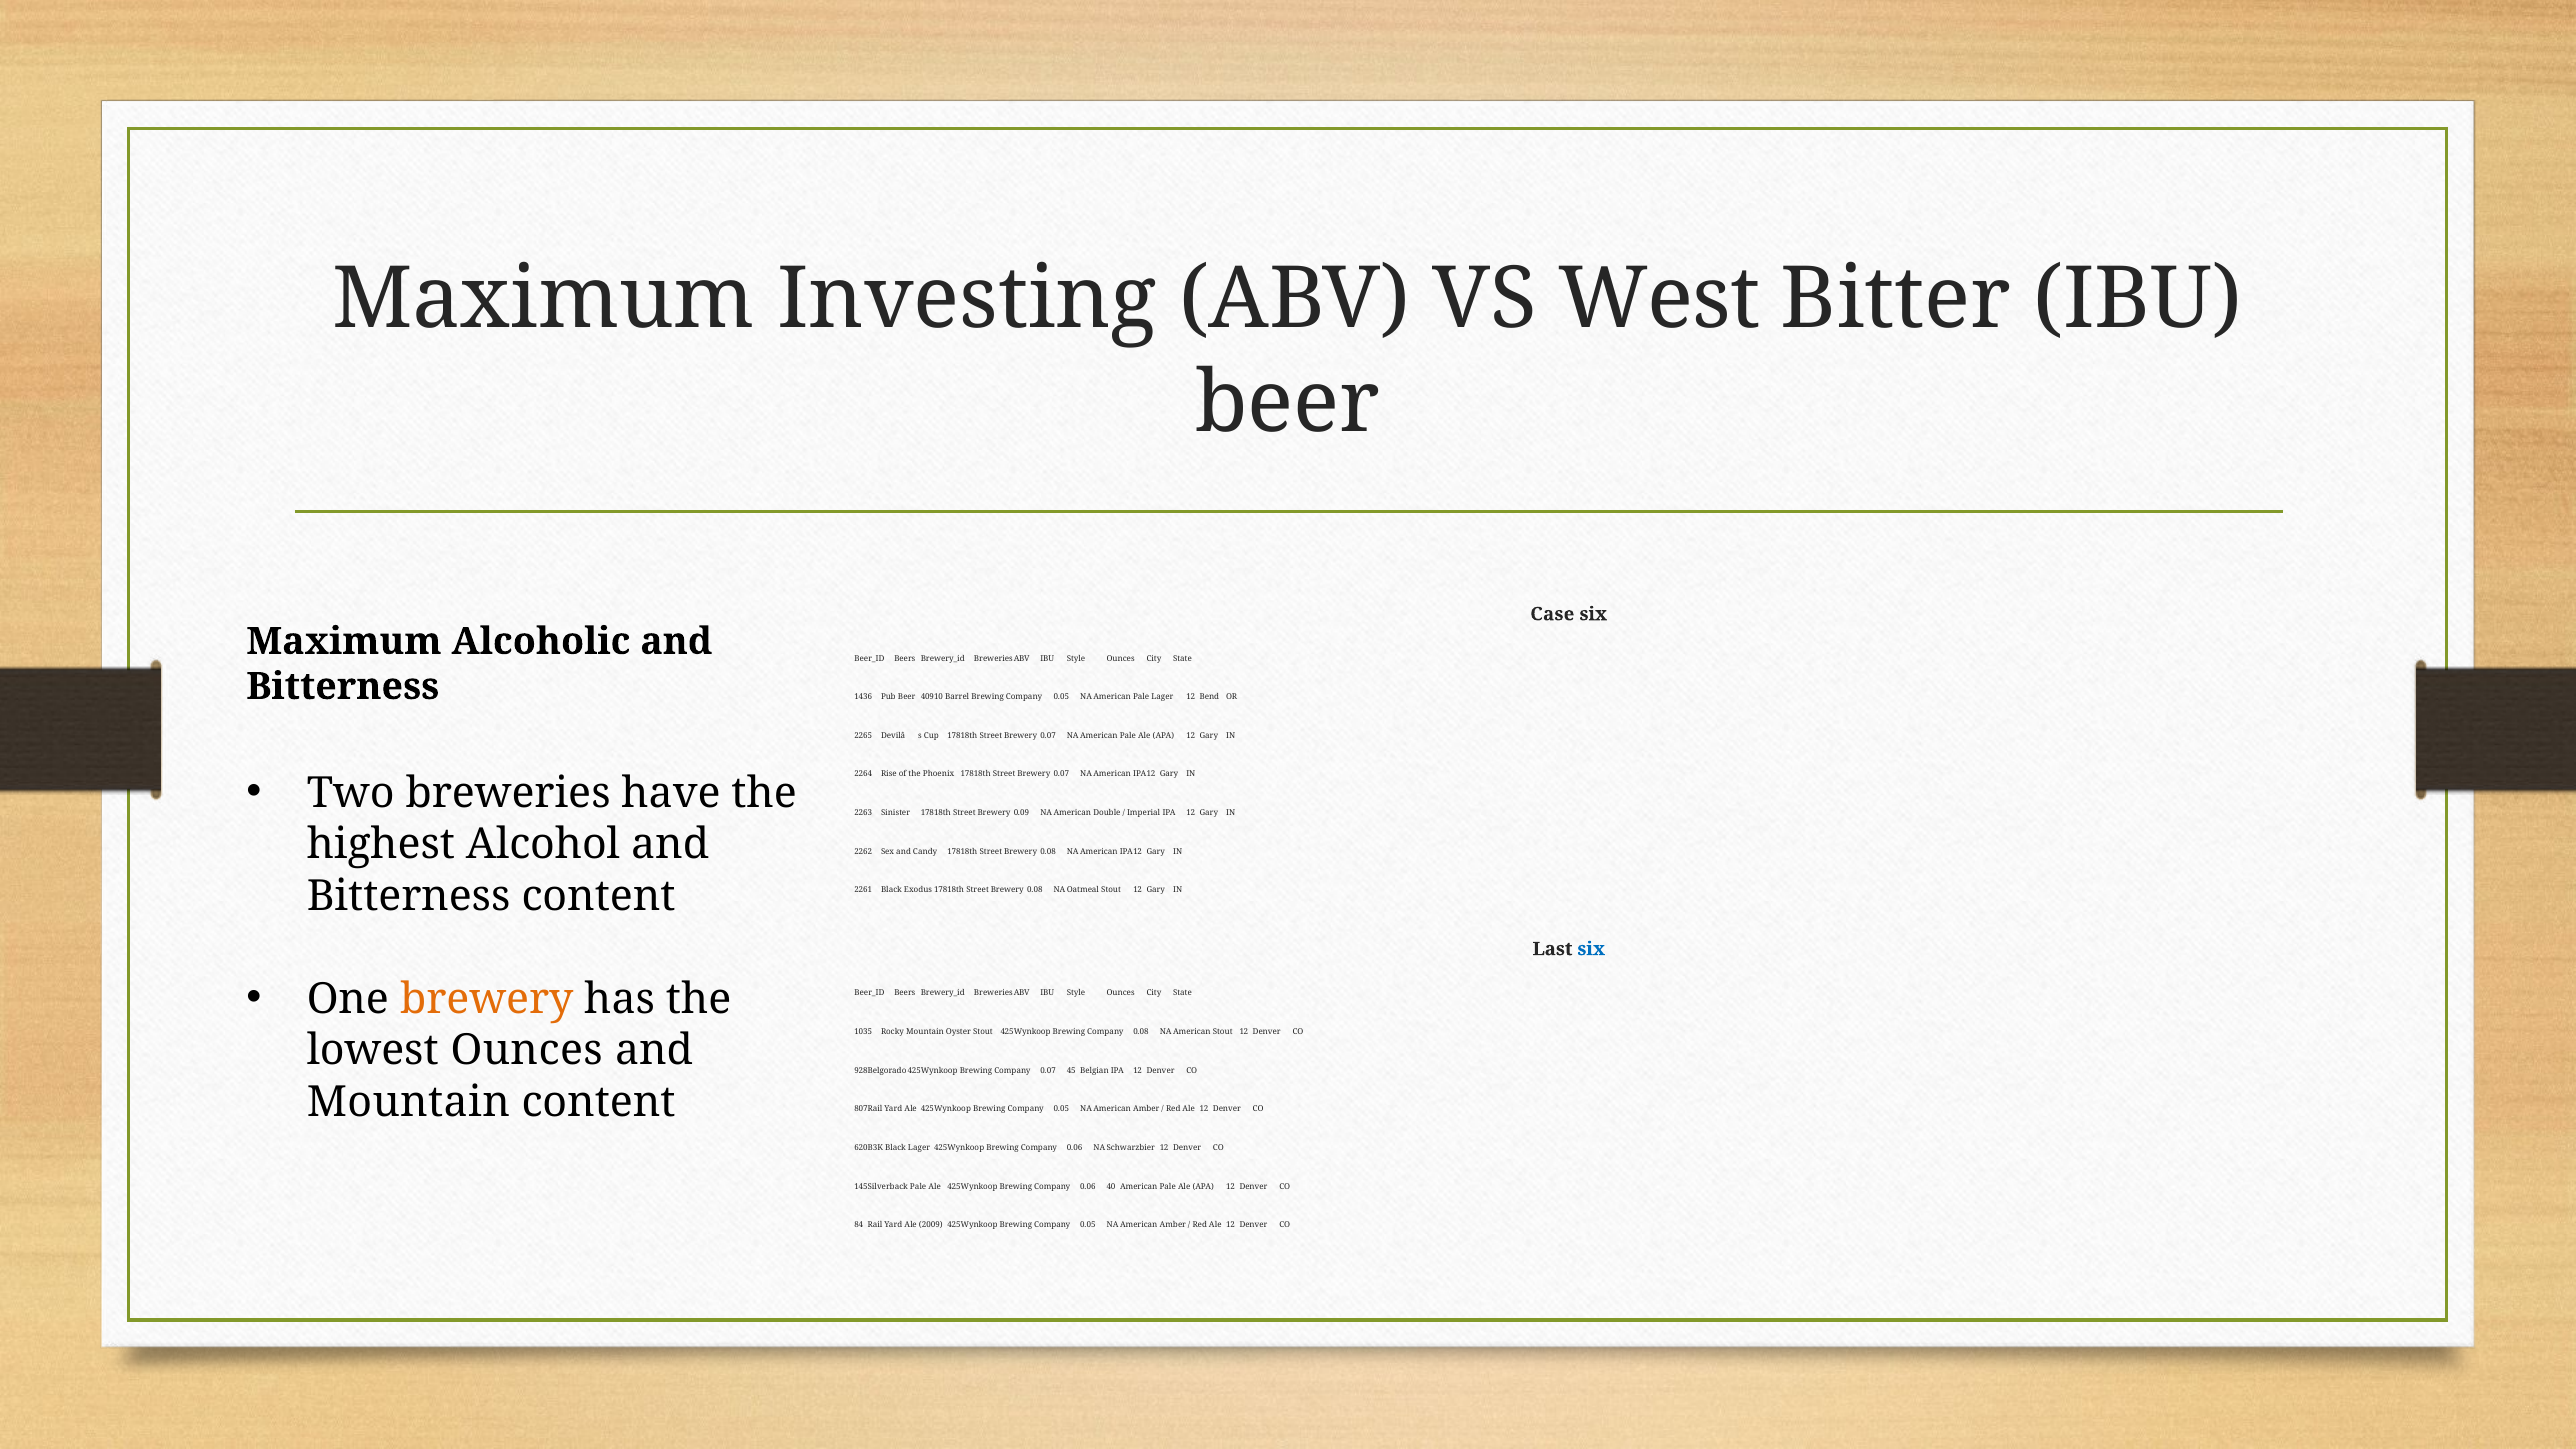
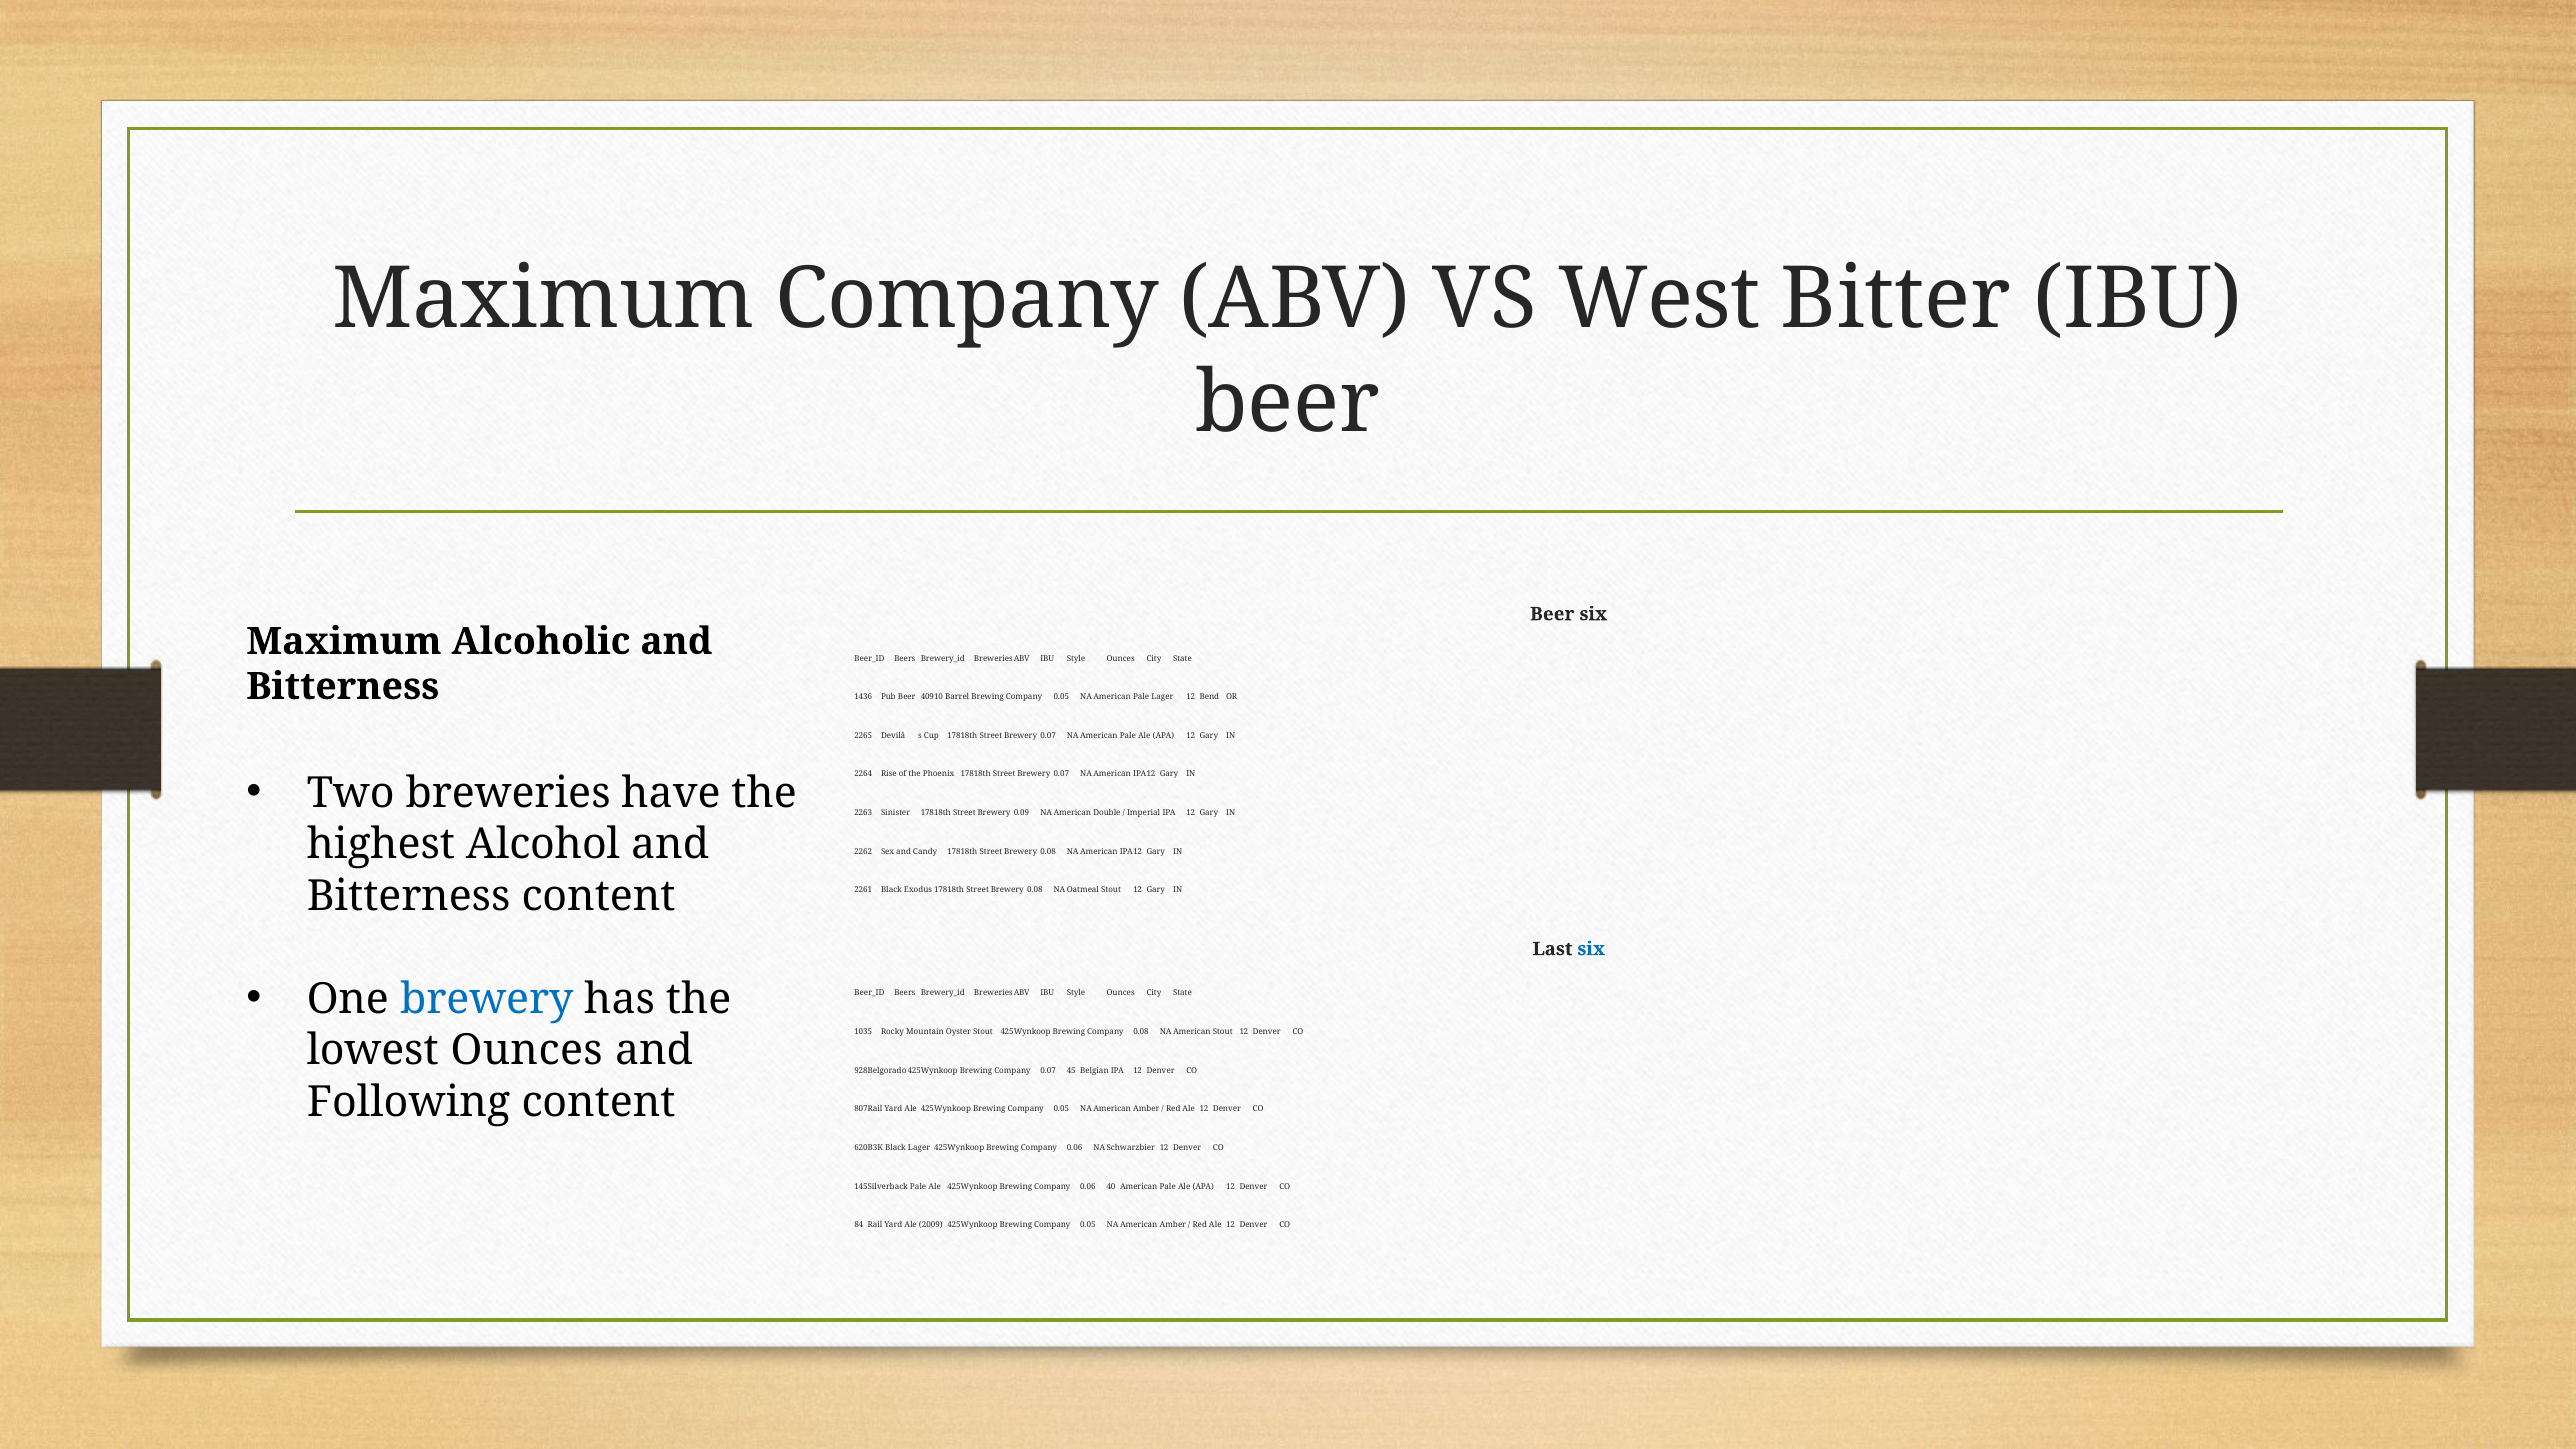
Maximum Investing: Investing -> Company
Case at (1552, 614): Case -> Beer
brewery at (487, 999) colour: orange -> blue
Mountain at (408, 1102): Mountain -> Following
